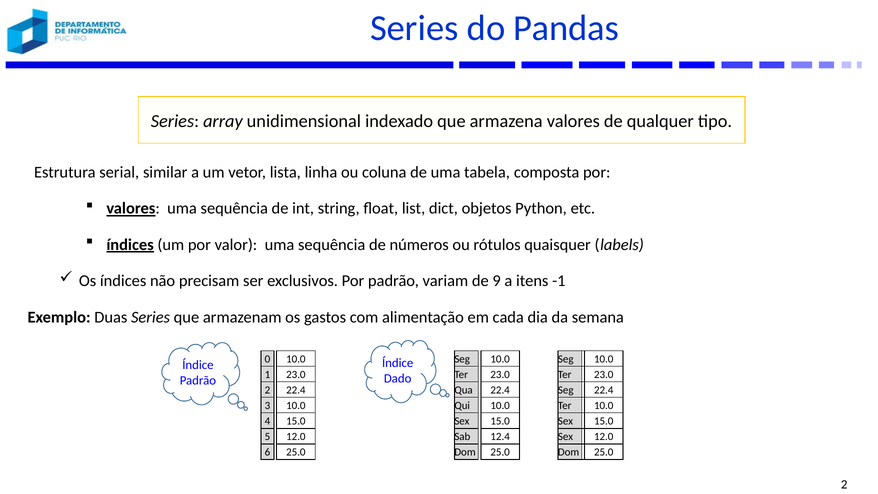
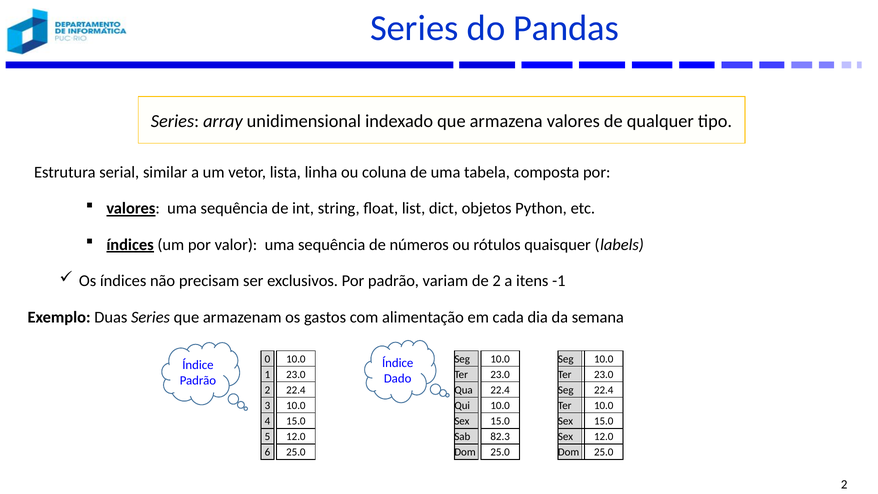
de 9: 9 -> 2
12.4: 12.4 -> 82.3
